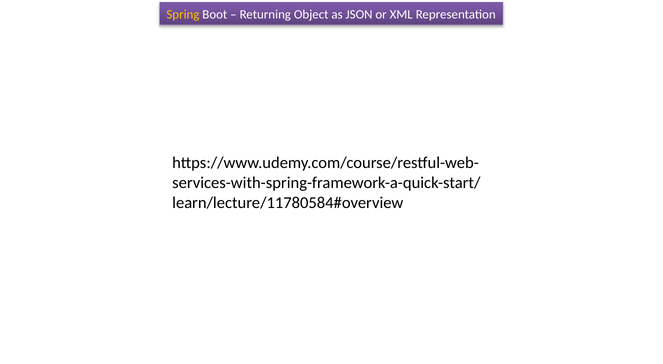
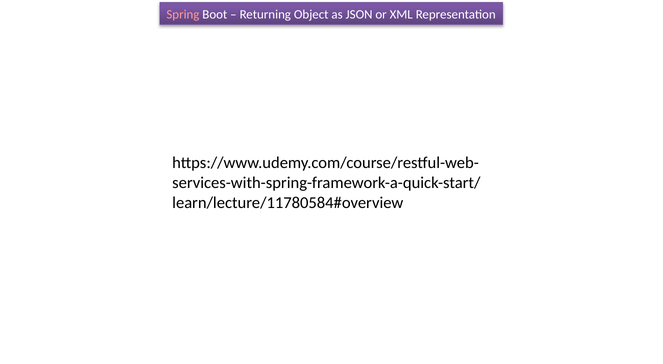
Spring colour: yellow -> pink
